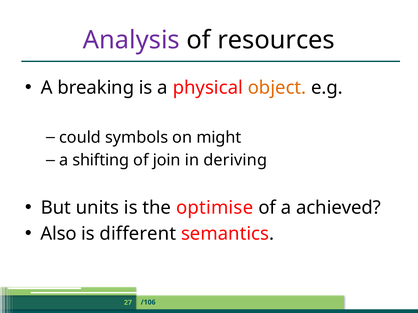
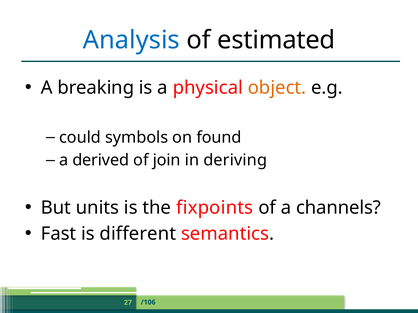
Analysis colour: purple -> blue
resources: resources -> estimated
might: might -> found
shifting: shifting -> derived
optimise: optimise -> fixpoints
achieved: achieved -> channels
Also: Also -> Fast
